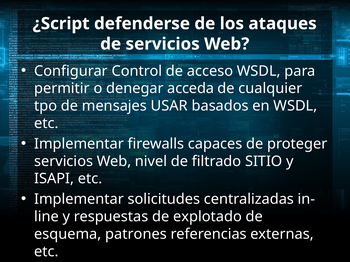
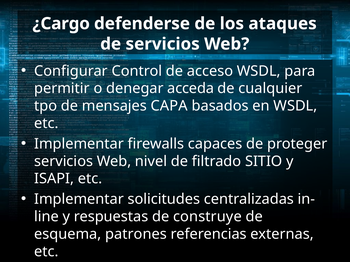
¿Script: ¿Script -> ¿Cargo
USAR: USAR -> CAPA
explotado: explotado -> construye
